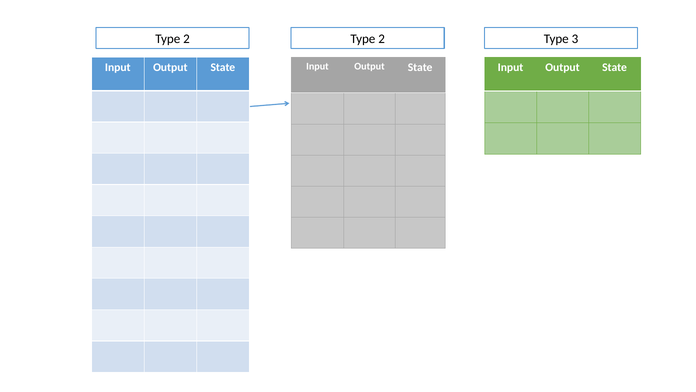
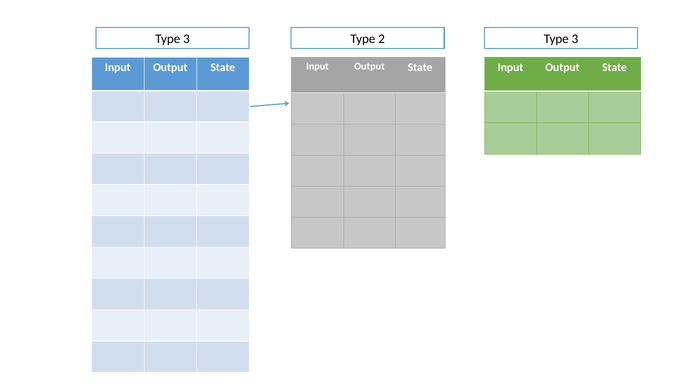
2 at (187, 39): 2 -> 3
